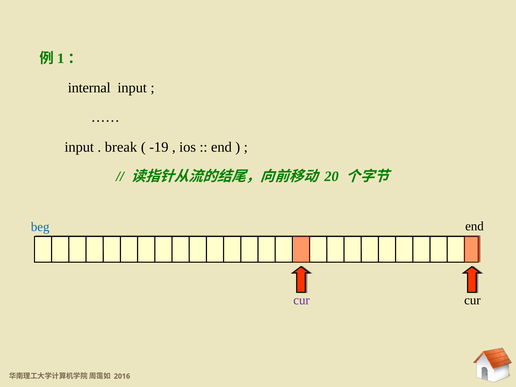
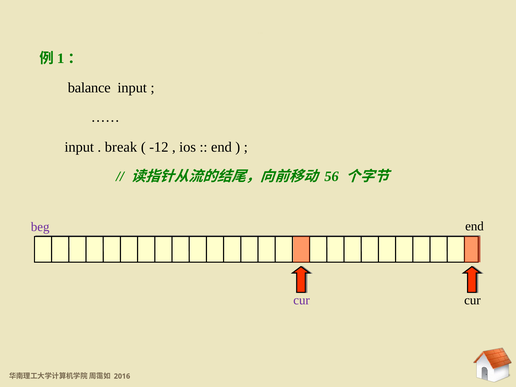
internal: internal -> balance
-19: -19 -> -12
20: 20 -> 56
beg colour: blue -> purple
